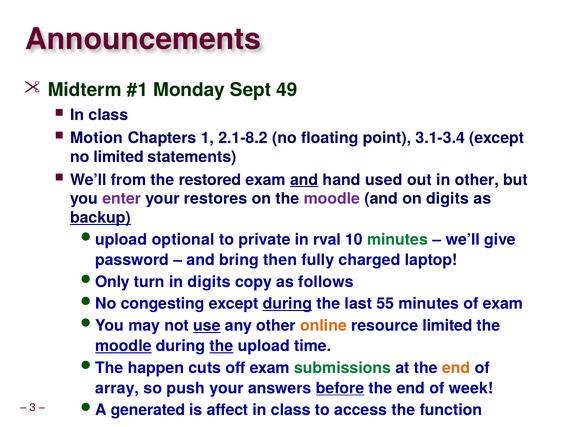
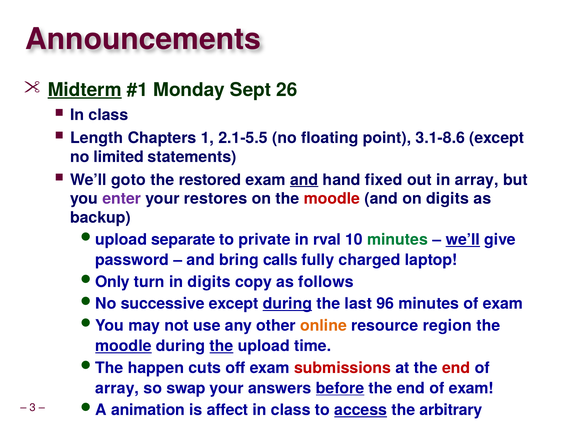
Midterm underline: none -> present
49: 49 -> 26
Motion: Motion -> Length
2.1-8.2: 2.1-8.2 -> 2.1-5.5
3.1-3.4: 3.1-3.4 -> 3.1-8.6
from: from -> goto
used: used -> fixed
in other: other -> array
moodle at (332, 199) colour: purple -> red
backup underline: present -> none
optional: optional -> separate
we’ll at (463, 240) underline: none -> present
then: then -> calls
congesting: congesting -> successive
55: 55 -> 96
use underline: present -> none
resource limited: limited -> region
submissions colour: green -> red
end at (456, 368) colour: orange -> red
push: push -> swap
end of week: week -> exam
generated: generated -> animation
access underline: none -> present
function: function -> arbitrary
